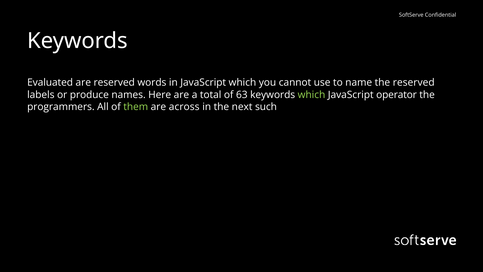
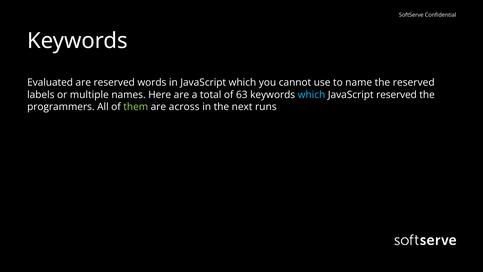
produce: produce -> multiple
which at (311, 95) colour: light green -> light blue
JavaScript operator: operator -> reserved
such: such -> runs
